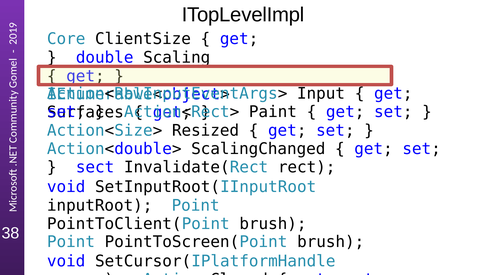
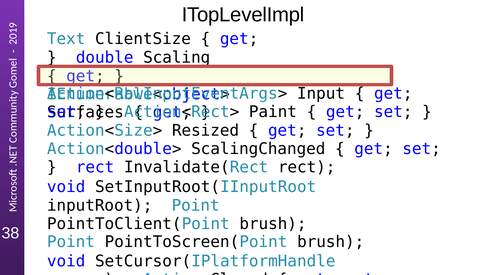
Core: Core -> Text
sect at (95, 167): sect -> rect
